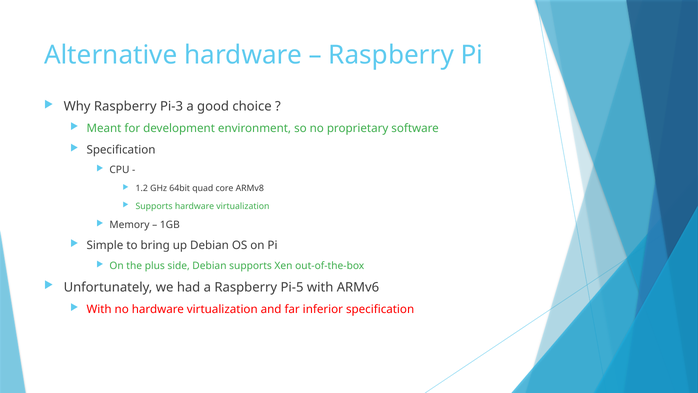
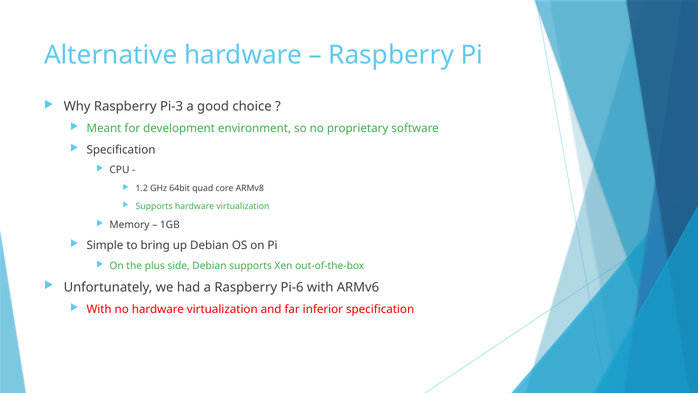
Pi-5: Pi-5 -> Pi-6
